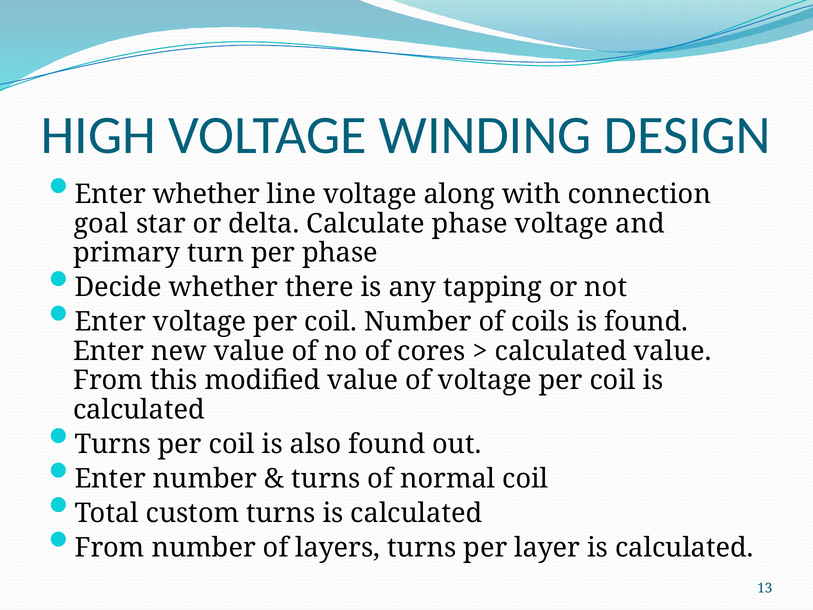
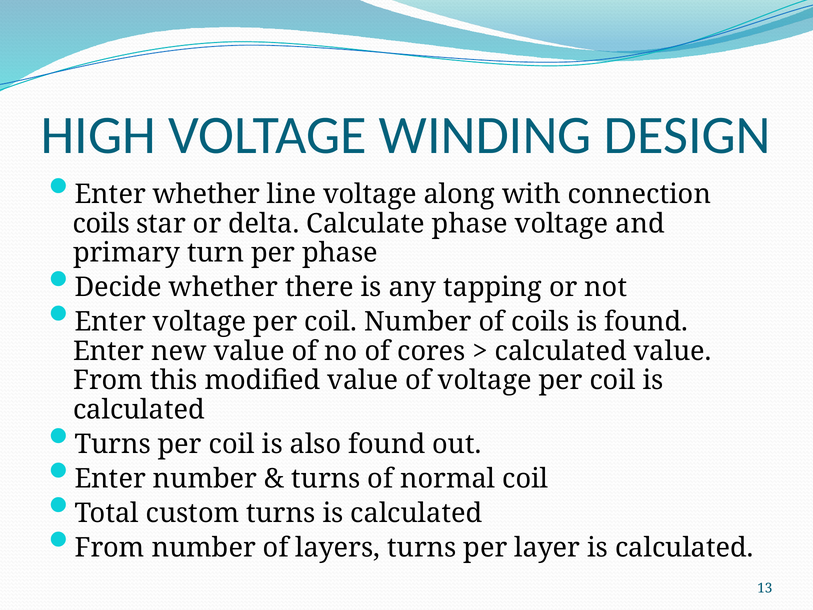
goal at (101, 223): goal -> coils
